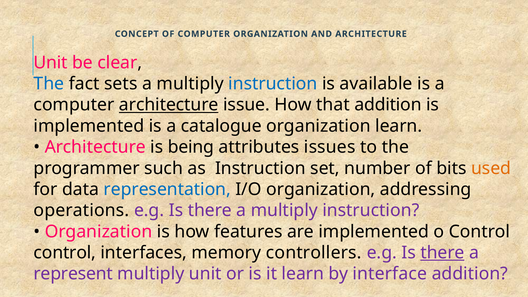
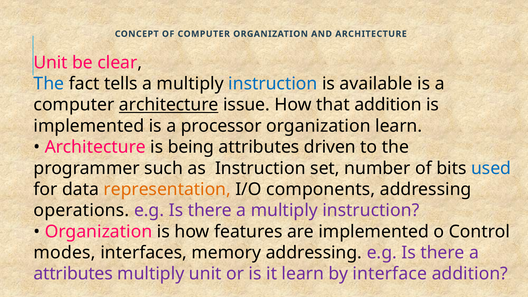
sets: sets -> tells
catalogue: catalogue -> processor
issues: issues -> driven
used colour: orange -> blue
representation colour: blue -> orange
I/O organization: organization -> components
control at (65, 253): control -> modes
memory controllers: controllers -> addressing
there at (443, 253) underline: present -> none
represent at (73, 274): represent -> attributes
